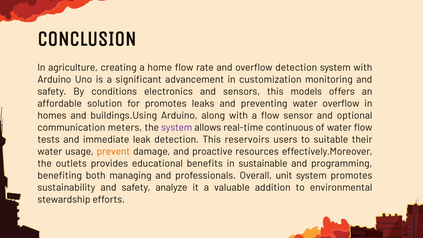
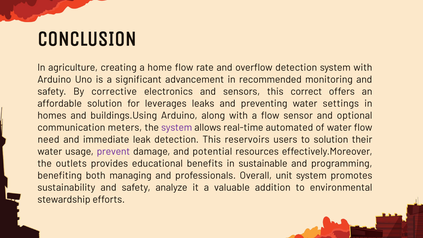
customization: customization -> recommended
conditions: conditions -> corrective
models: models -> correct
for promotes: promotes -> leverages
water overflow: overflow -> settings
continuous: continuous -> automated
tests: tests -> need
to suitable: suitable -> solution
prevent colour: orange -> purple
proactive: proactive -> potential
